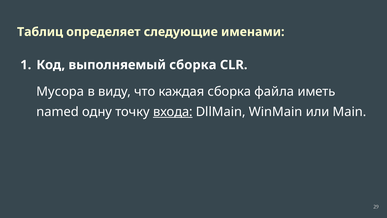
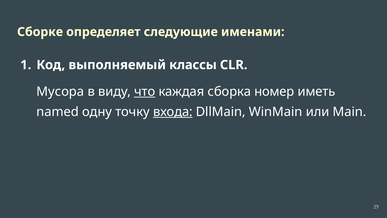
Таблиц: Таблиц -> Сборке
выполняемый сборка: сборка -> классы
что underline: none -> present
файла: файла -> номер
